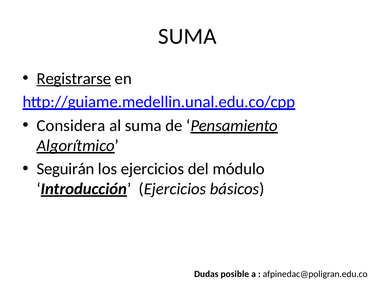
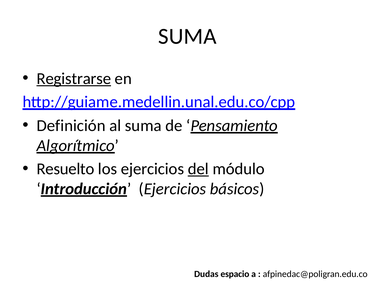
Considera: Considera -> Definición
Seguirán: Seguirán -> Resuelto
del underline: none -> present
posible: posible -> espacio
